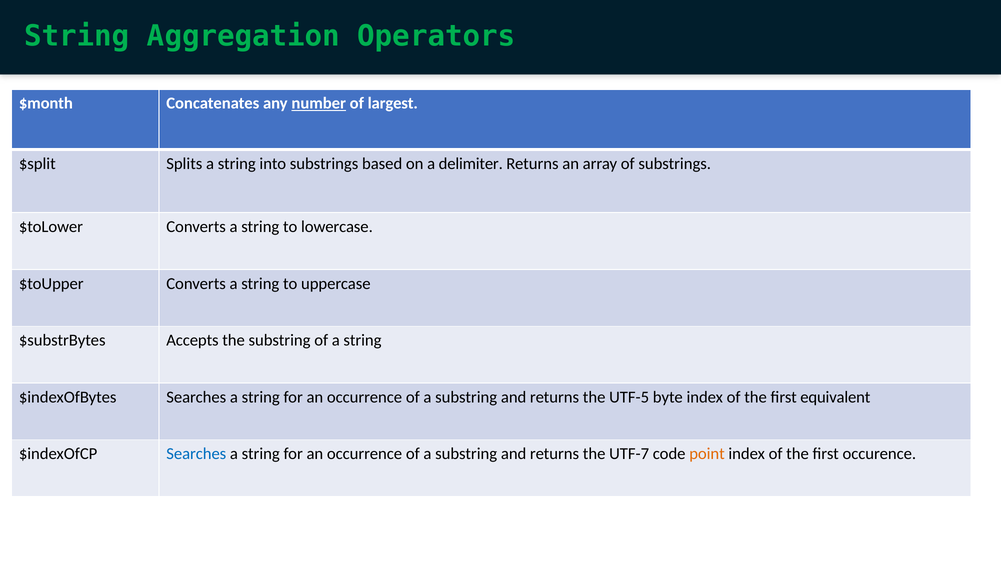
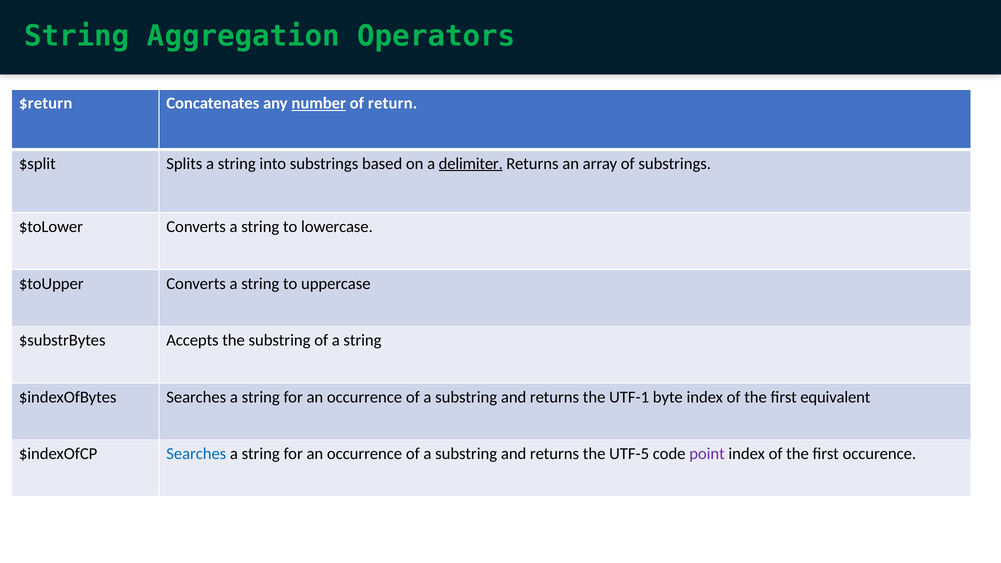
$month: $month -> $return
largest: largest -> return
delimiter underline: none -> present
UTF-5: UTF-5 -> UTF-1
UTF-7: UTF-7 -> UTF-5
point colour: orange -> purple
